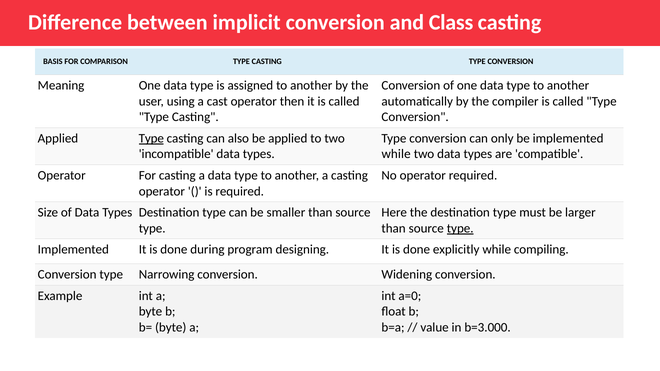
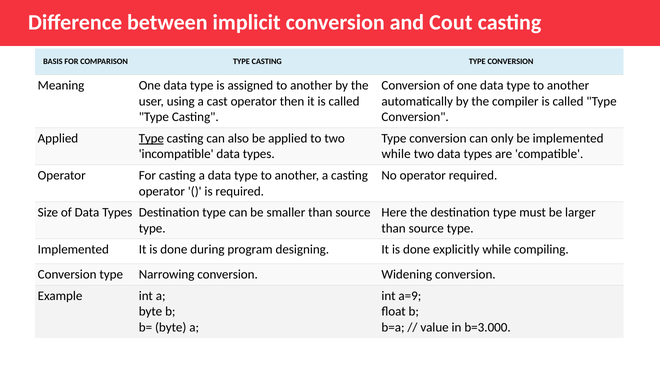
Class: Class -> Cout
type at (460, 228) underline: present -> none
a=0: a=0 -> a=9
